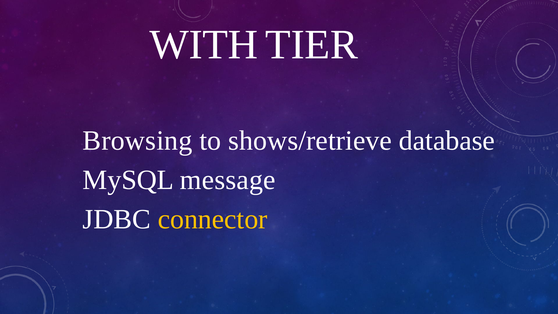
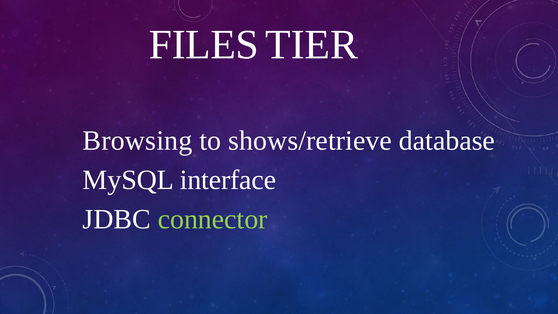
WITH: WITH -> FILES
message: message -> interface
connector colour: yellow -> light green
